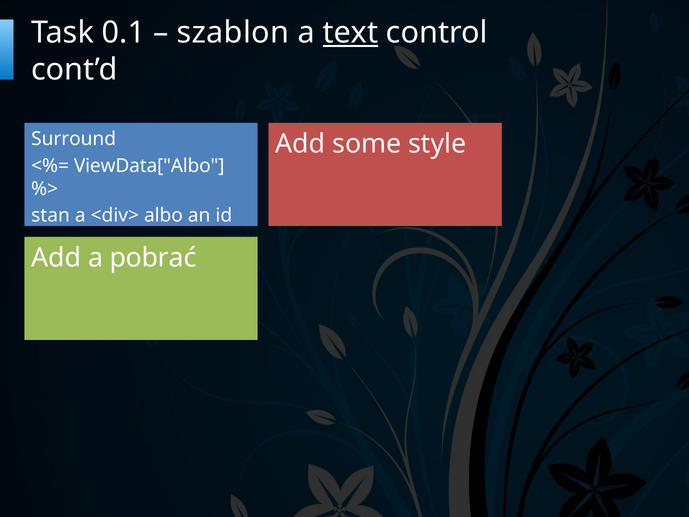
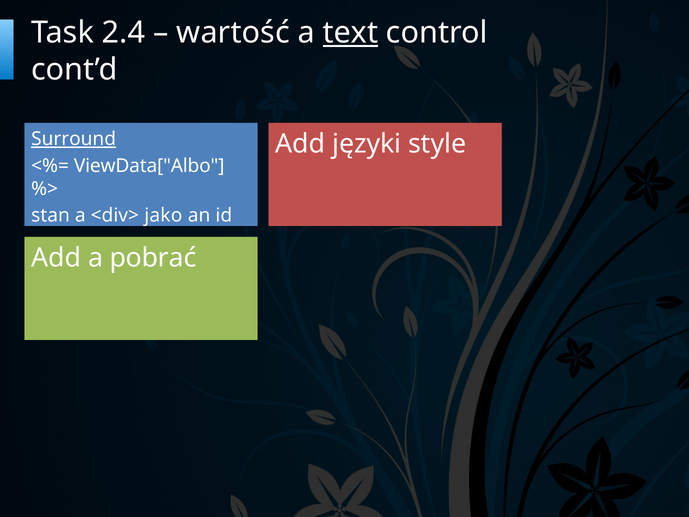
0.1: 0.1 -> 2.4
szablon: szablon -> wartość
Surround underline: none -> present
some: some -> języki
albo: albo -> jako
